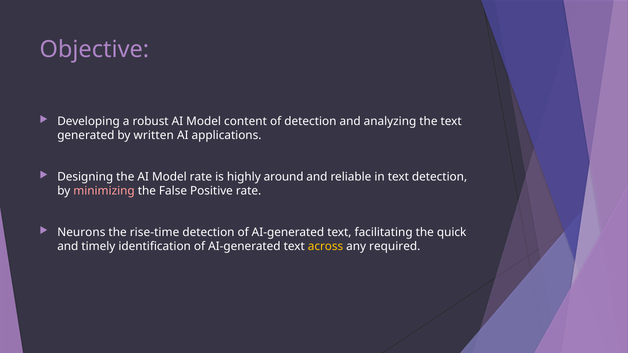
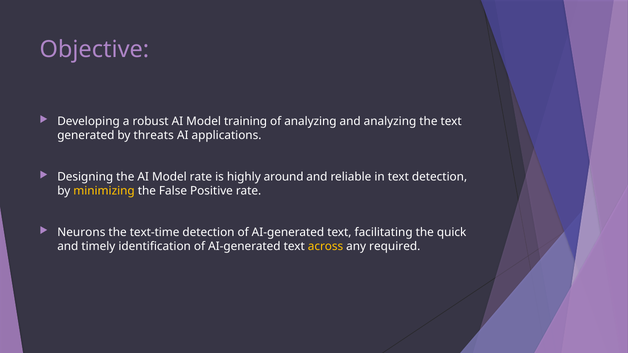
content: content -> training
of detection: detection -> analyzing
written: written -> threats
minimizing colour: pink -> yellow
rise-time: rise-time -> text-time
